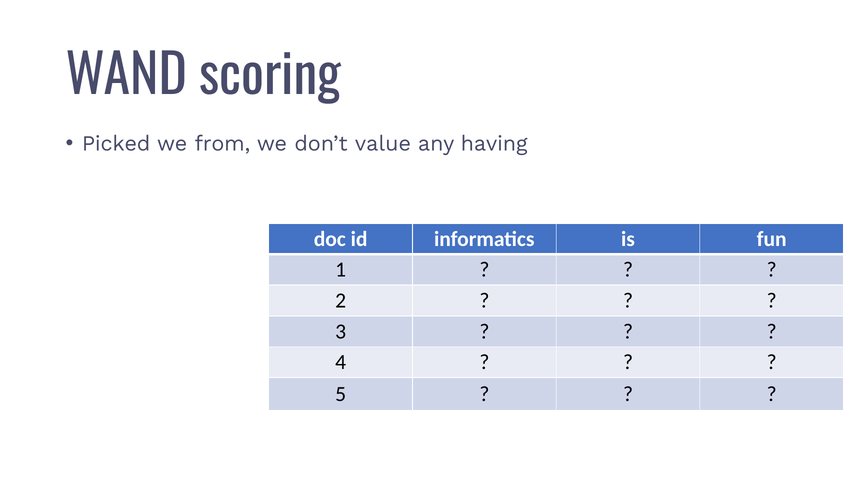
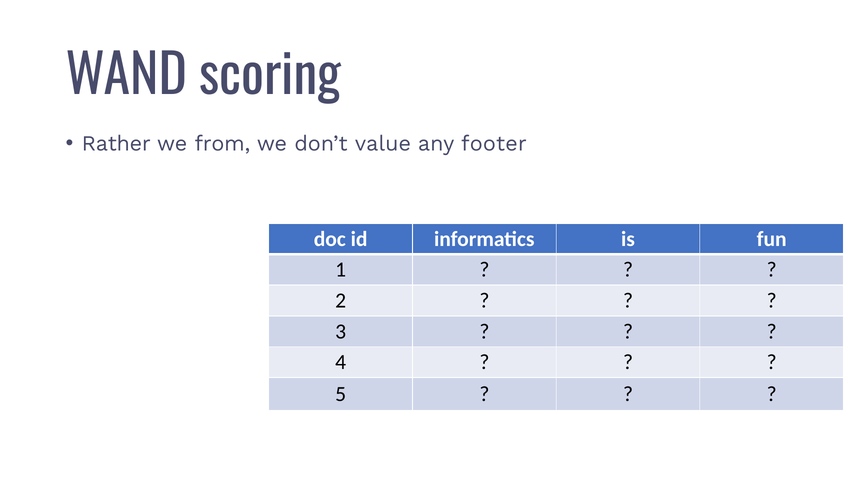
Picked: Picked -> Rather
having: having -> footer
